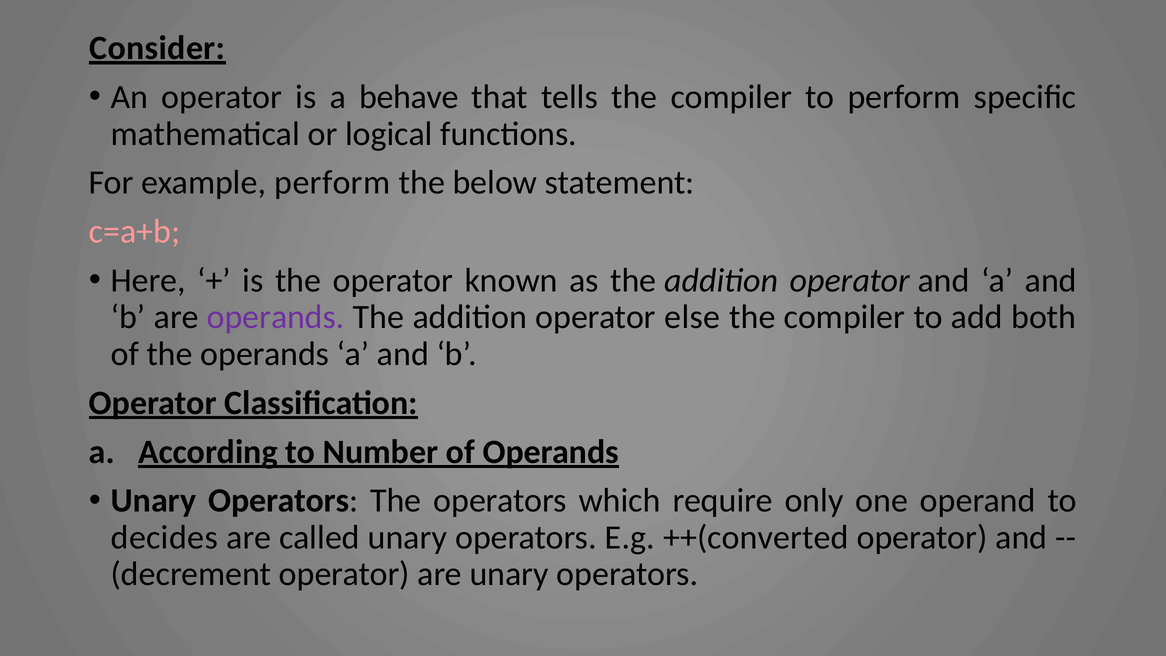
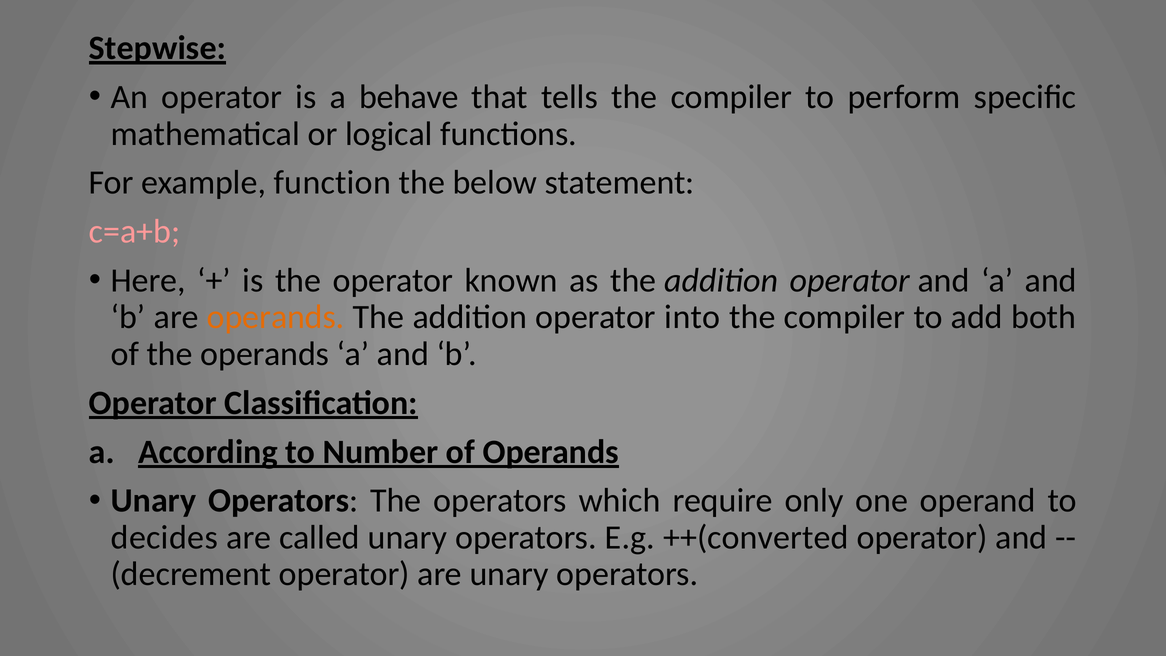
Consider: Consider -> Stepwise
example perform: perform -> function
operands at (276, 317) colour: purple -> orange
else: else -> into
